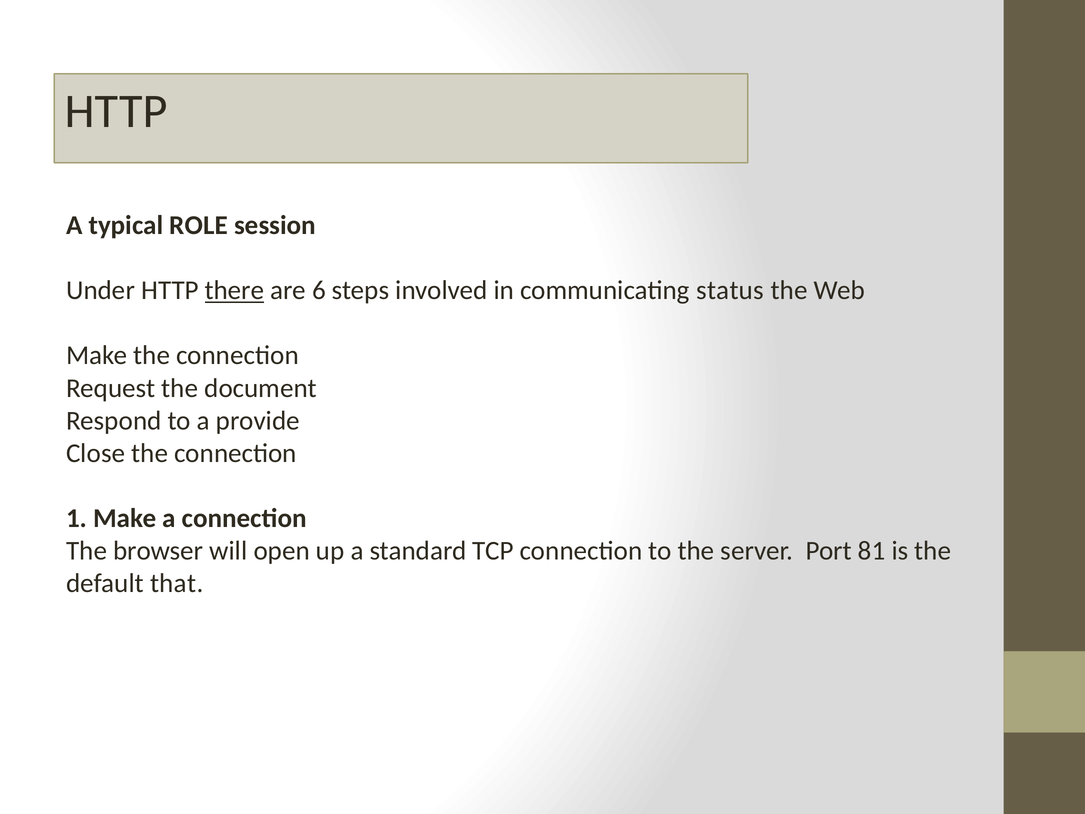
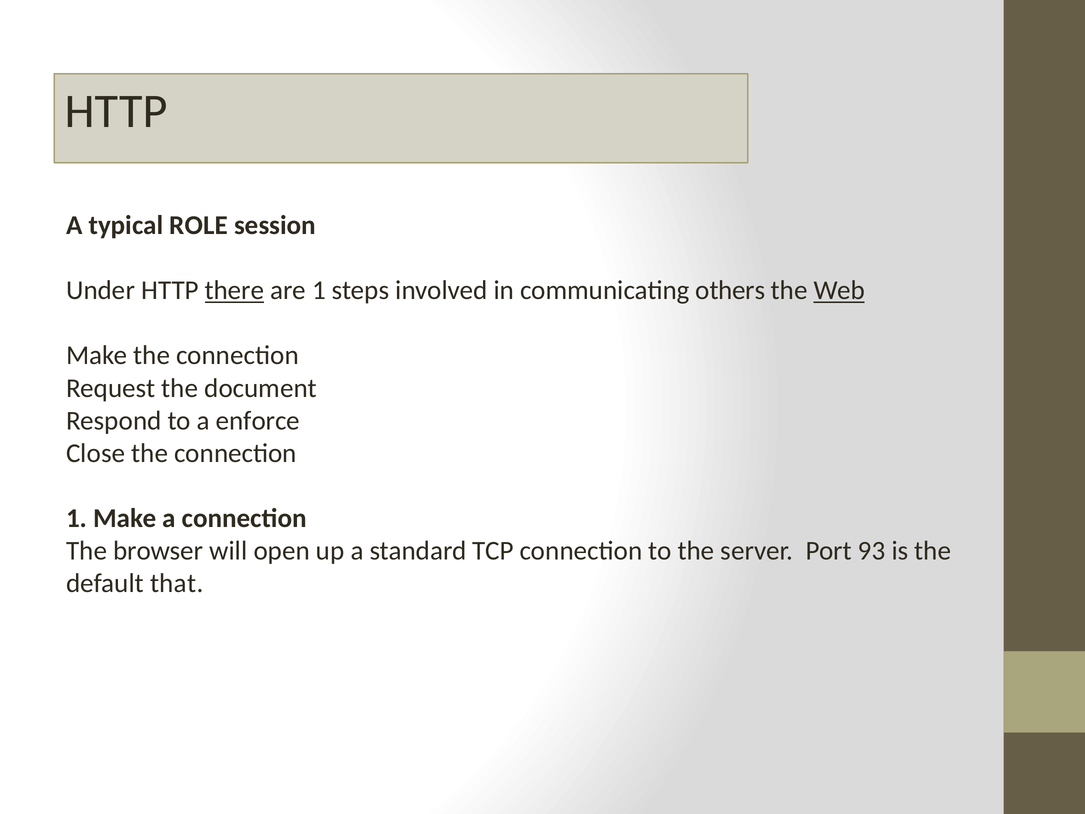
are 6: 6 -> 1
status: status -> others
Web underline: none -> present
provide: provide -> enforce
81: 81 -> 93
